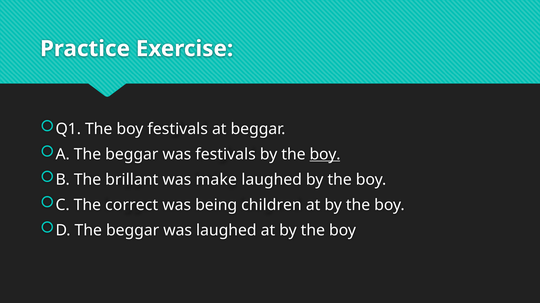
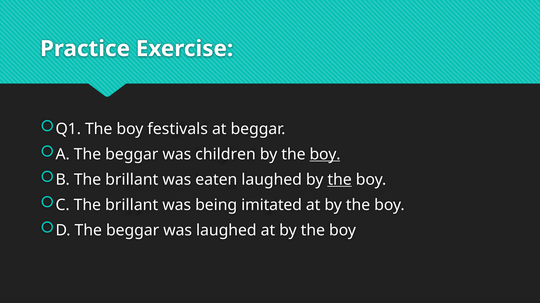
was festivals: festivals -> children
make: make -> eaten
the at (340, 180) underline: none -> present
C The correct: correct -> brillant
children: children -> imitated
